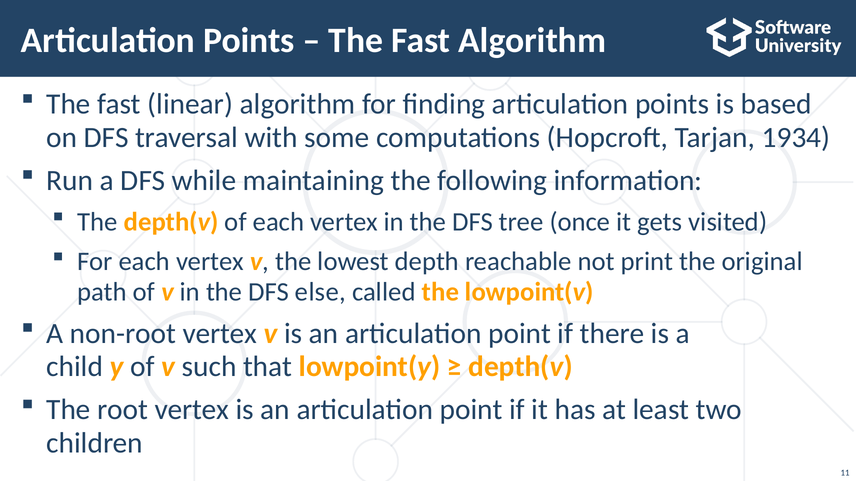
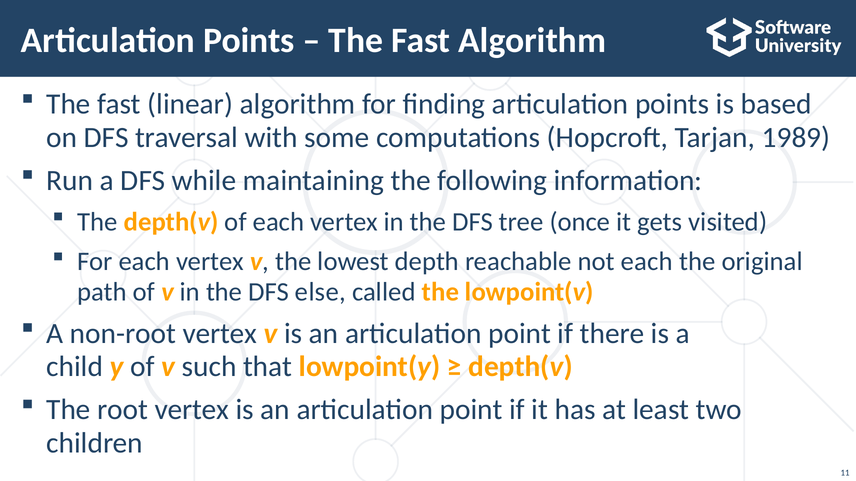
1934: 1934 -> 1989
not print: print -> each
